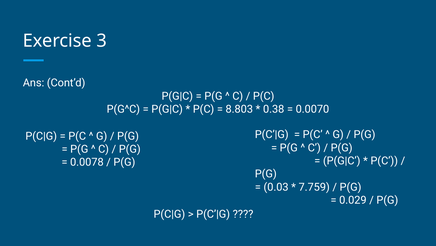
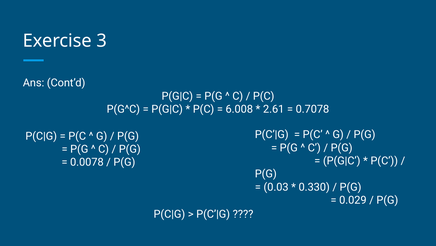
8.803: 8.803 -> 6.008
0.38: 0.38 -> 2.61
0.0070: 0.0070 -> 0.7078
7.759: 7.759 -> 0.330
